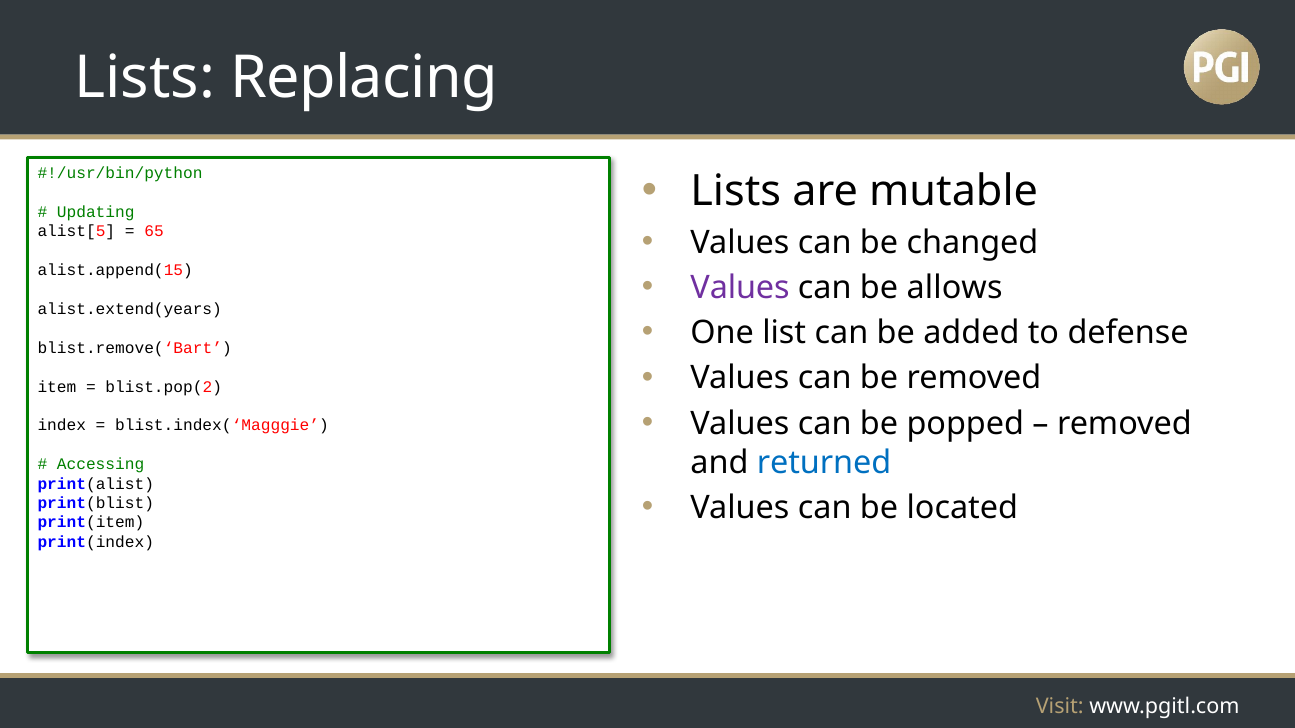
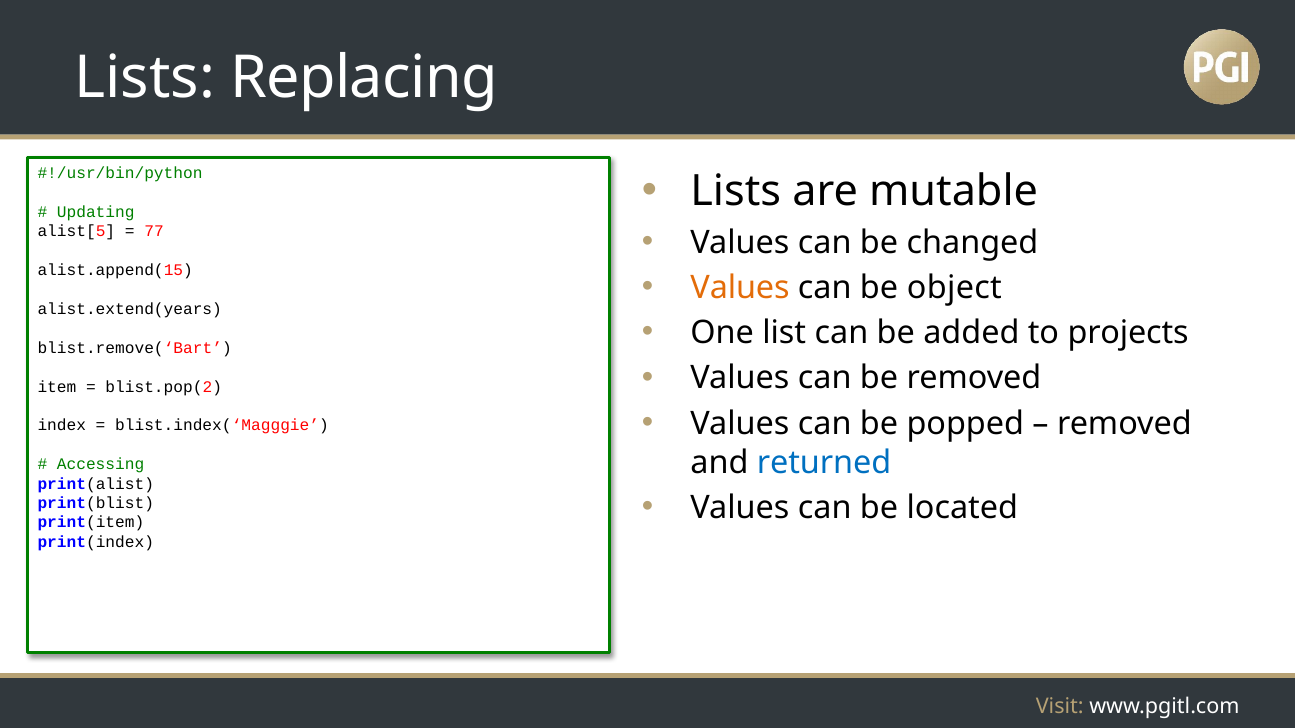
65: 65 -> 77
Values at (740, 288) colour: purple -> orange
allows: allows -> object
defense: defense -> projects
